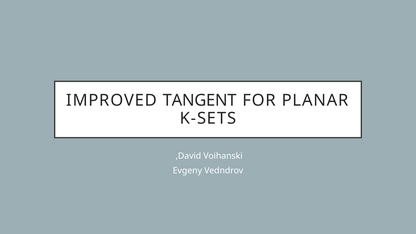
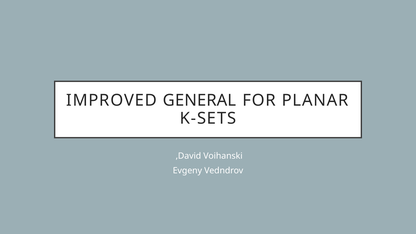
TANGENT: TANGENT -> GENERAL
